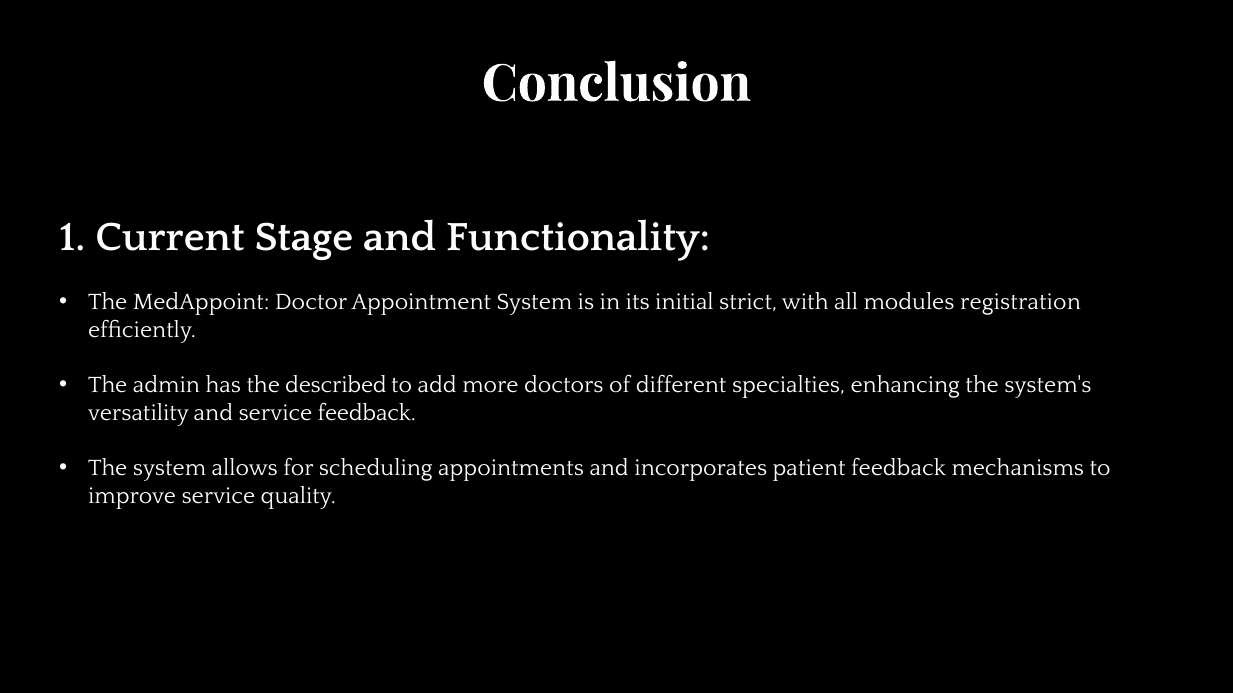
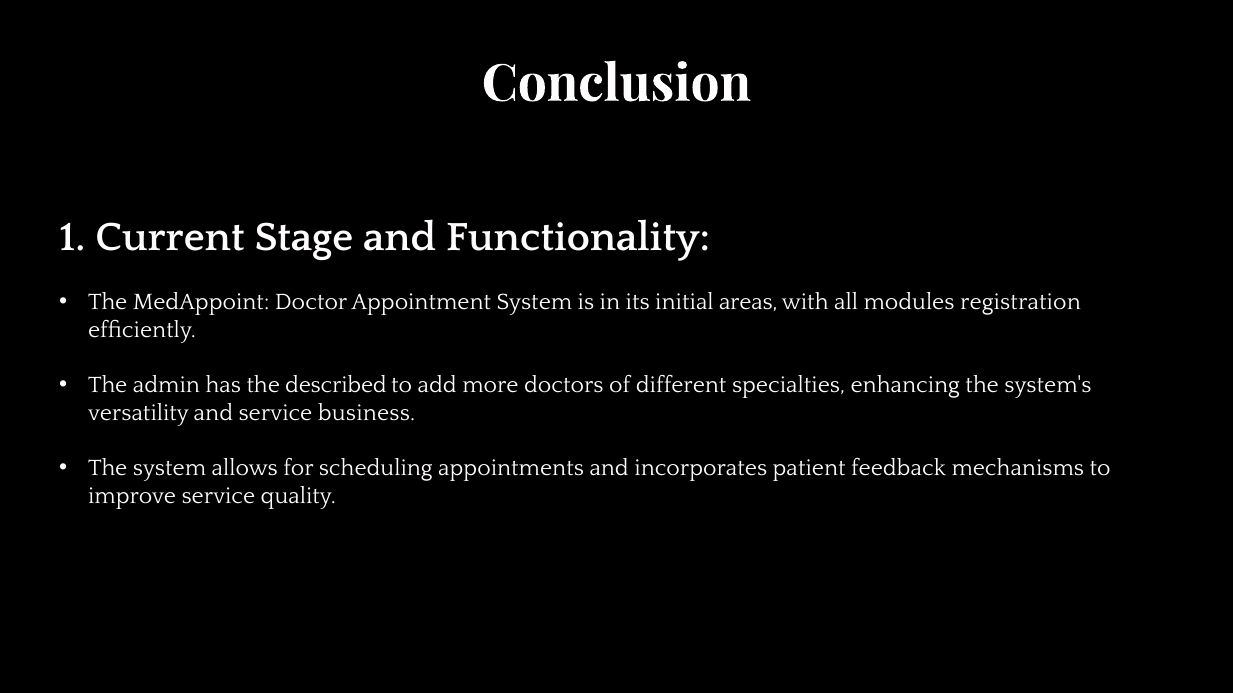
strict: strict -> areas
service feedback: feedback -> business
